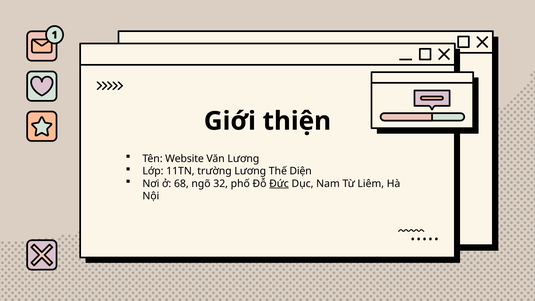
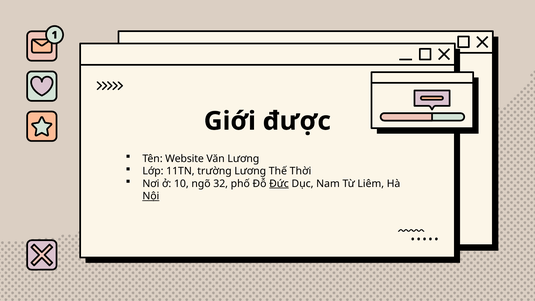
thiện: thiện -> được
Diện: Diện -> Thời
68: 68 -> 10
Nội underline: none -> present
